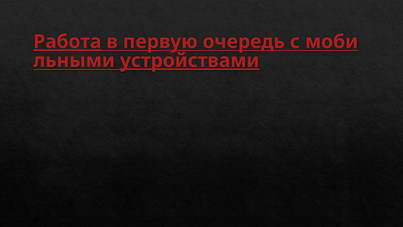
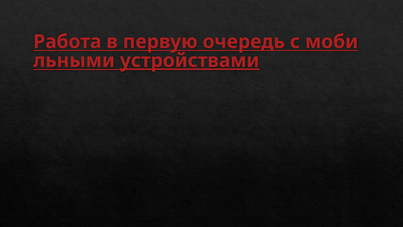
Работа underline: present -> none
